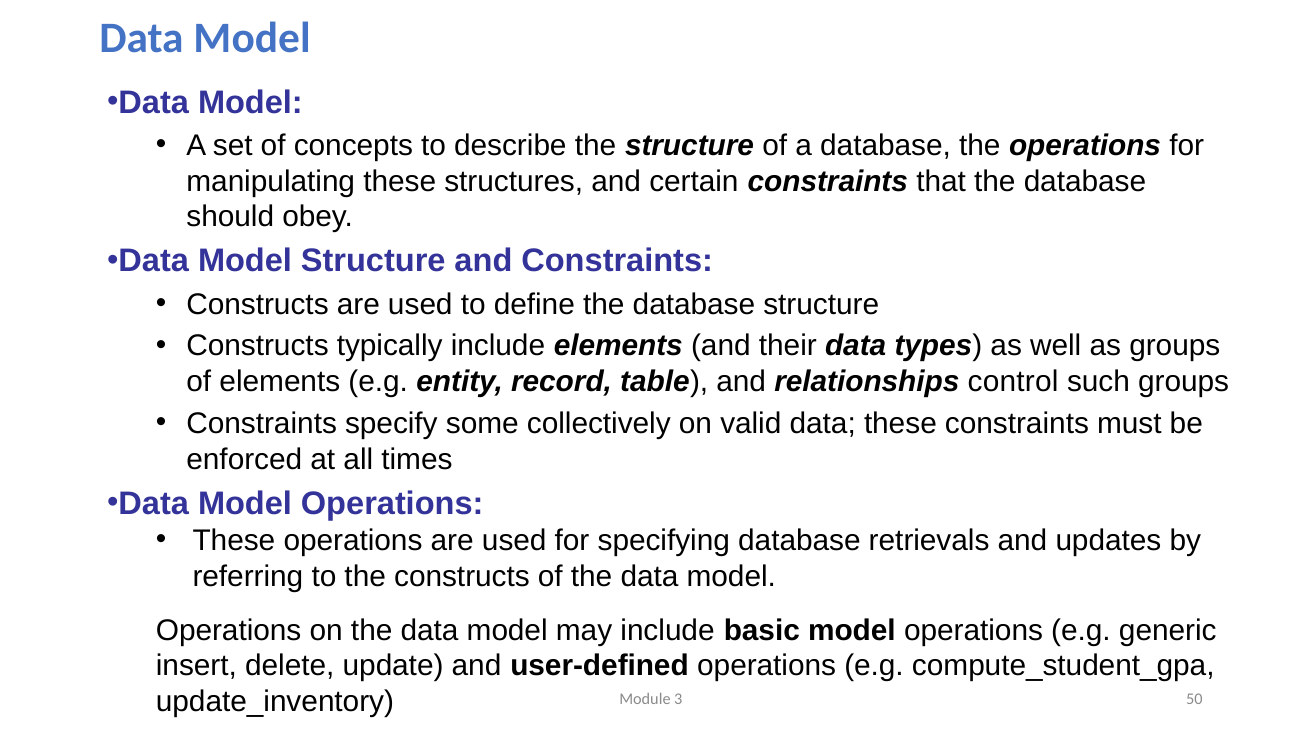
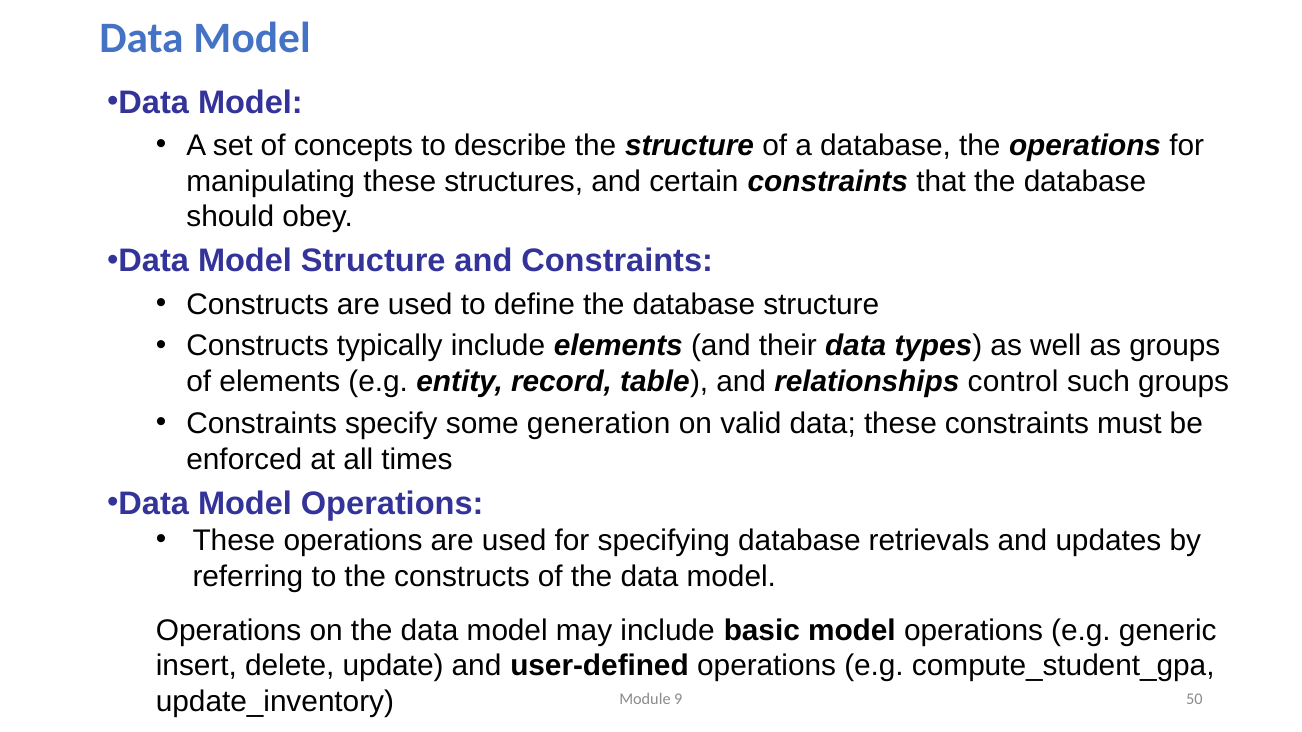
collectively: collectively -> generation
3: 3 -> 9
